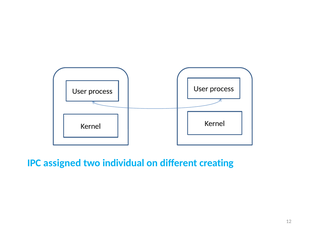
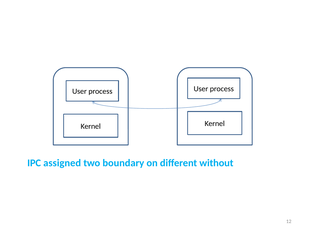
individual: individual -> boundary
creating: creating -> without
